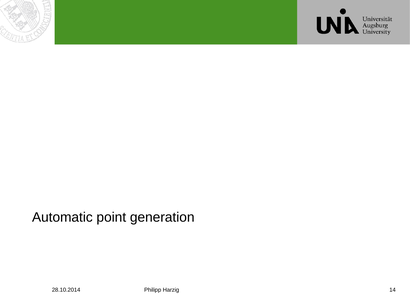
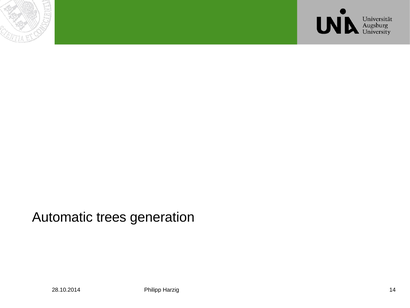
point: point -> trees
